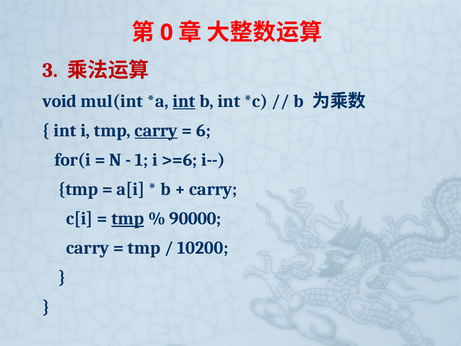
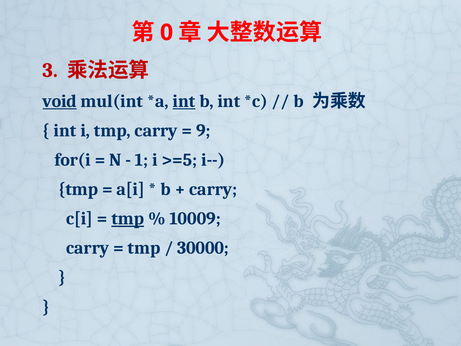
void underline: none -> present
carry at (156, 130) underline: present -> none
6: 6 -> 9
>=6: >=6 -> >=5
90000: 90000 -> 10009
10200: 10200 -> 30000
